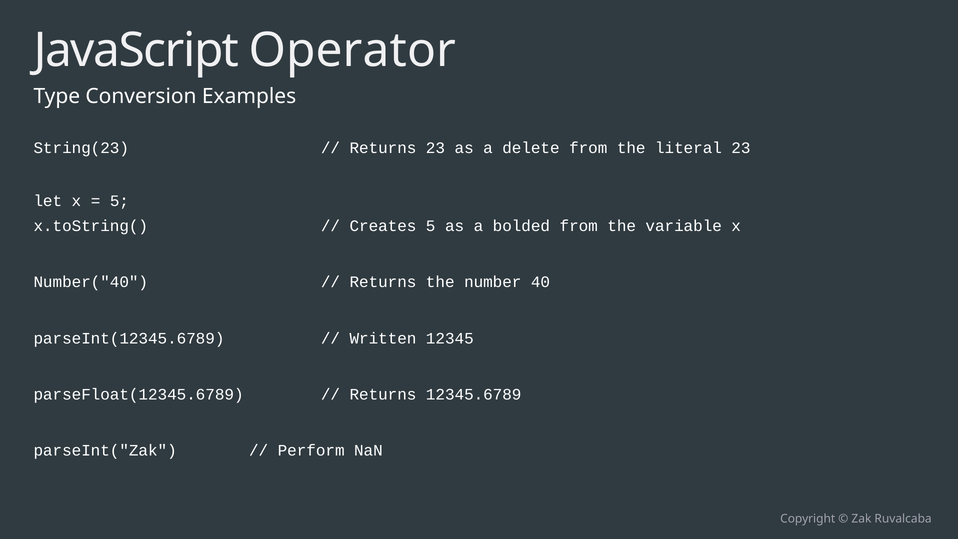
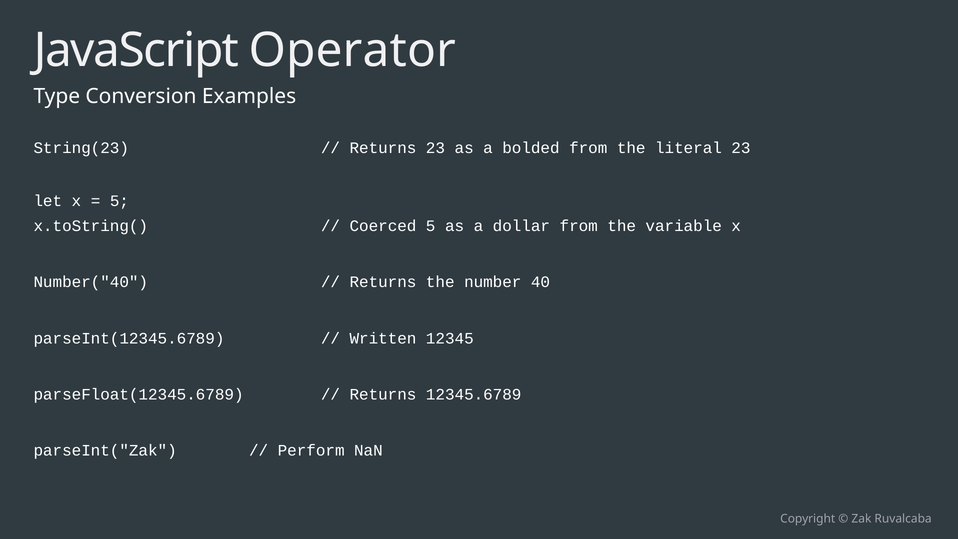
delete: delete -> bolded
Creates: Creates -> Coerced
bolded: bolded -> dollar
